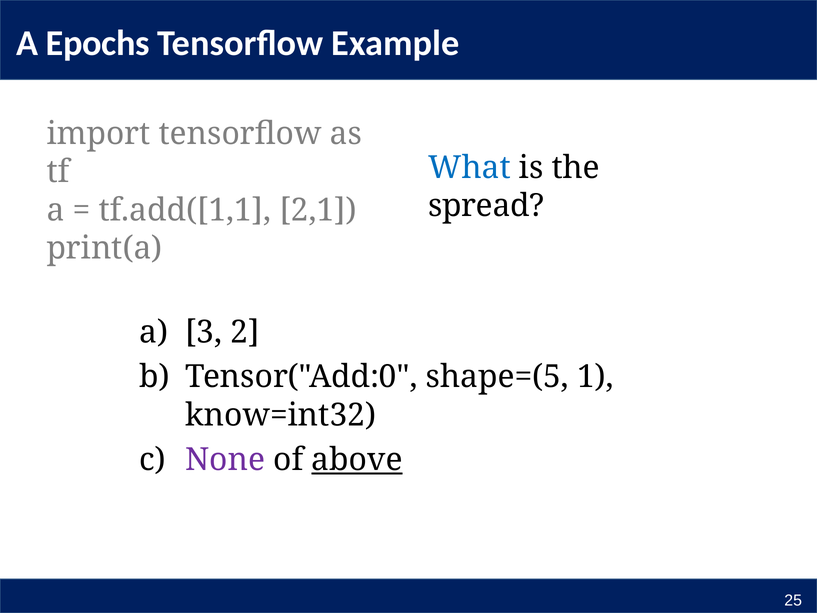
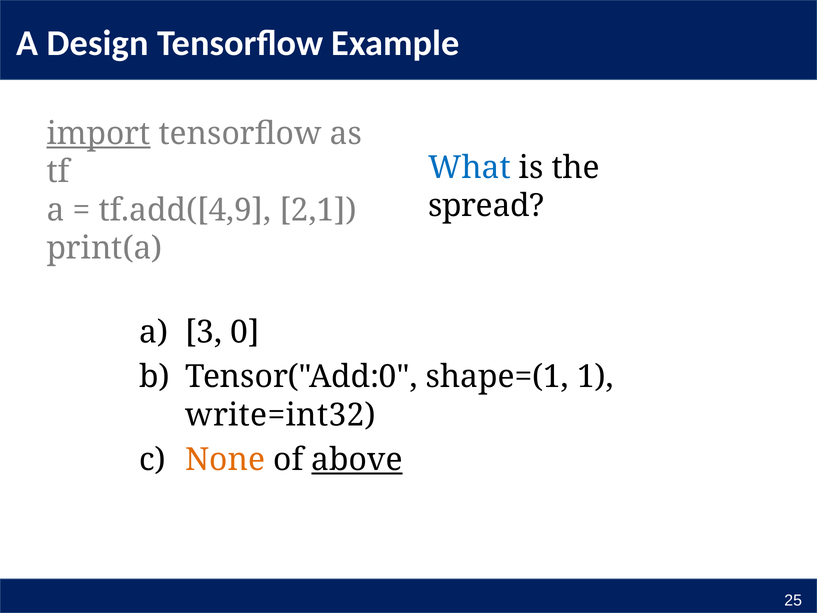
Epochs: Epochs -> Design
import underline: none -> present
tf.add([1,1: tf.add([1,1 -> tf.add([4,9
2: 2 -> 0
shape=(5: shape=(5 -> shape=(1
know=int32: know=int32 -> write=int32
None colour: purple -> orange
